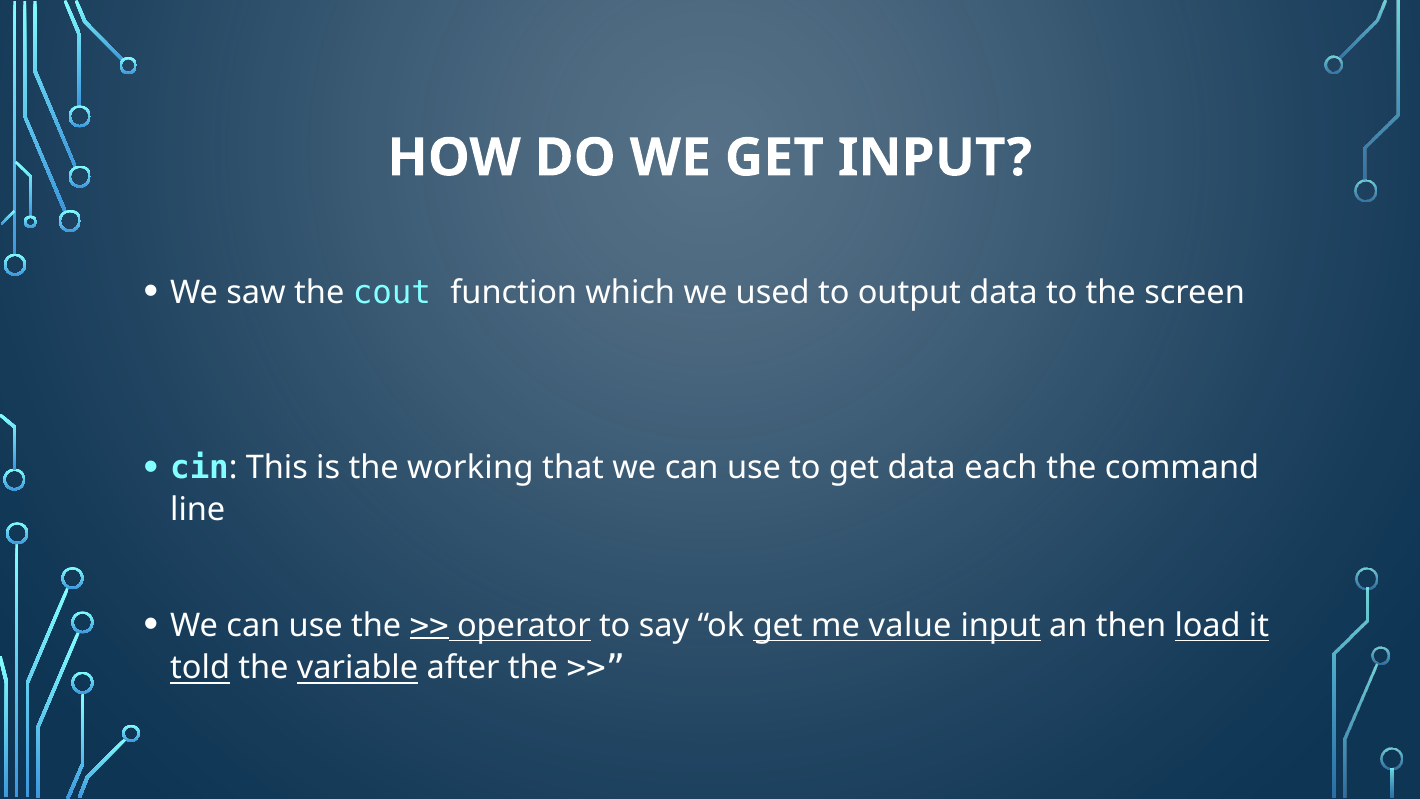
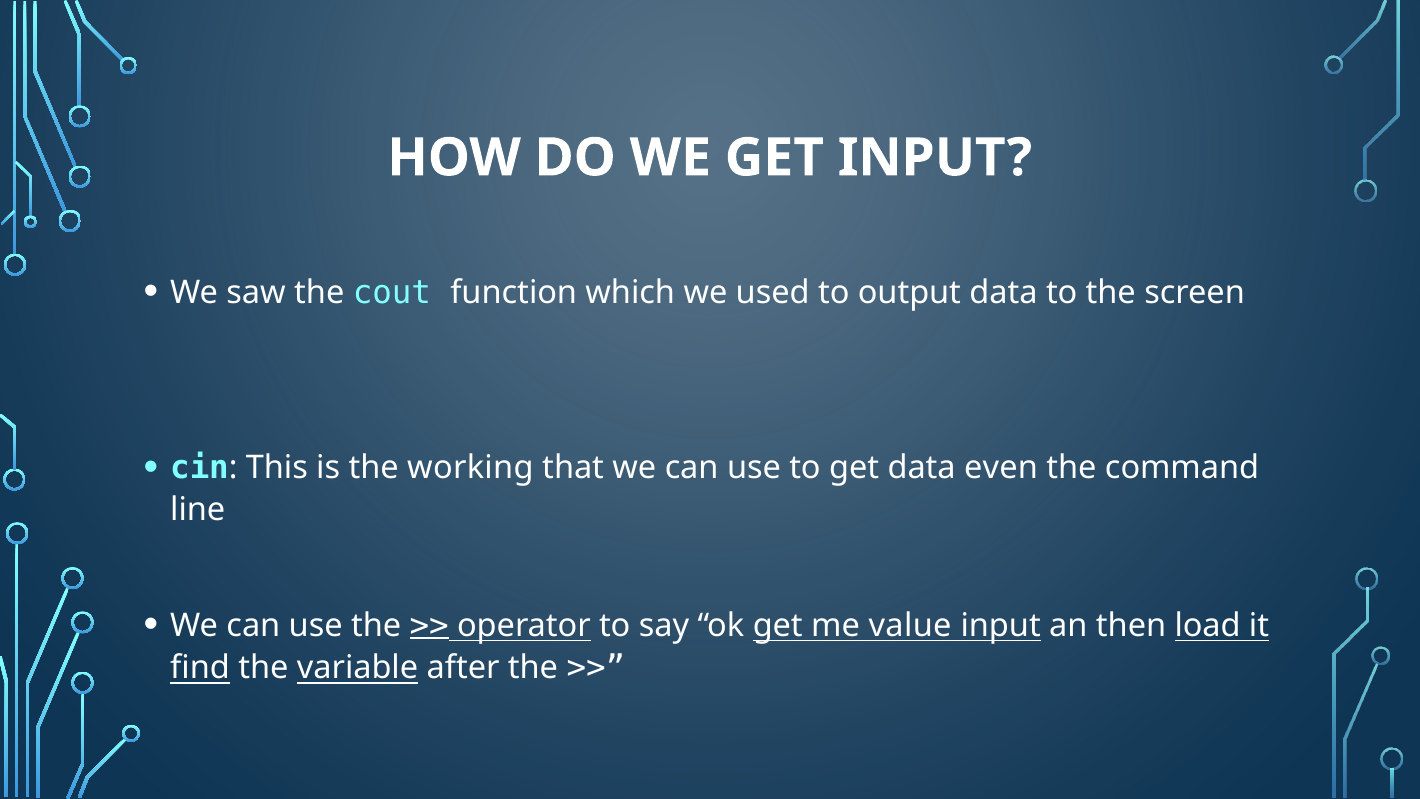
each: each -> even
told: told -> find
